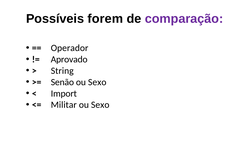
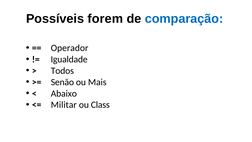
comparação colour: purple -> blue
Aprovado: Aprovado -> Igualdade
String: String -> Todos
Sexo at (97, 82): Sexo -> Mais
Import: Import -> Abaixo
Sexo at (100, 105): Sexo -> Class
